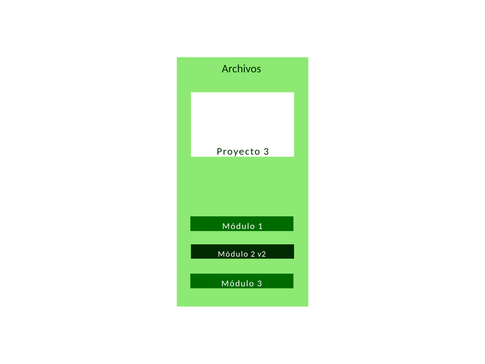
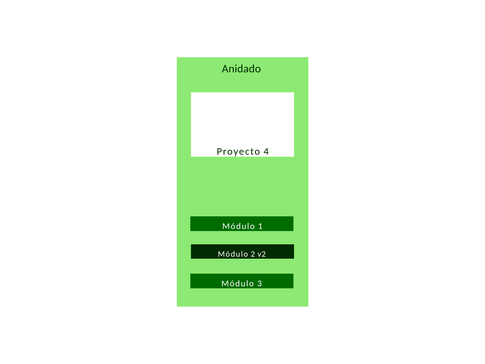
Archivos: Archivos -> Anidado
Proyecto 3: 3 -> 4
